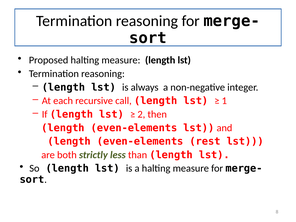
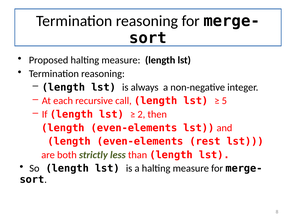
1: 1 -> 5
